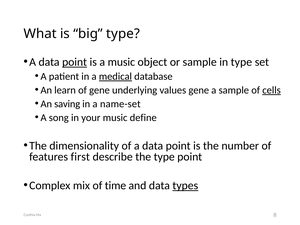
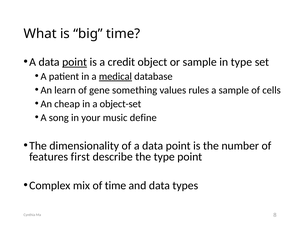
big type: type -> time
a music: music -> credit
underlying: underlying -> something
values gene: gene -> rules
cells underline: present -> none
saving: saving -> cheap
name-set: name-set -> object-set
types underline: present -> none
